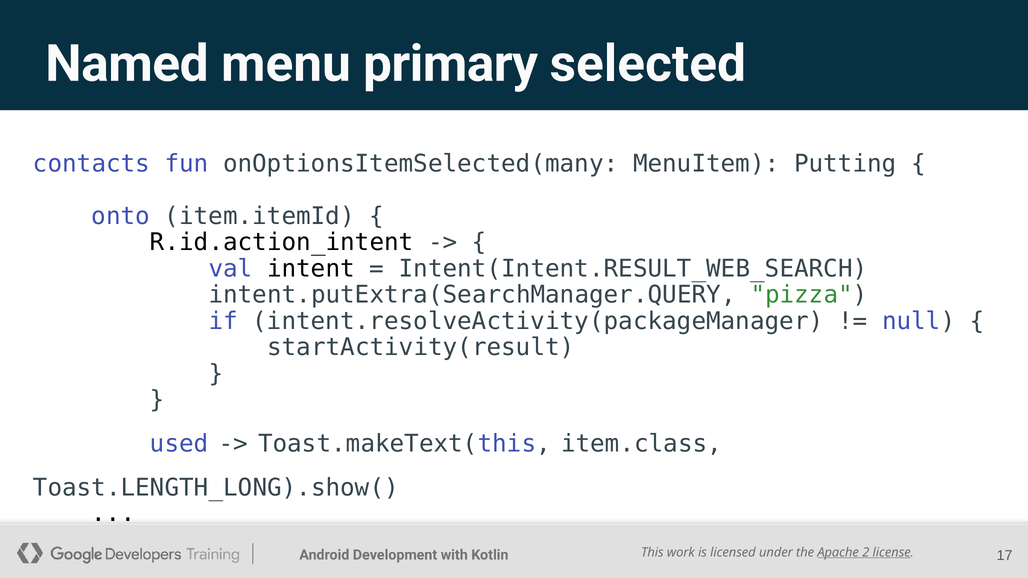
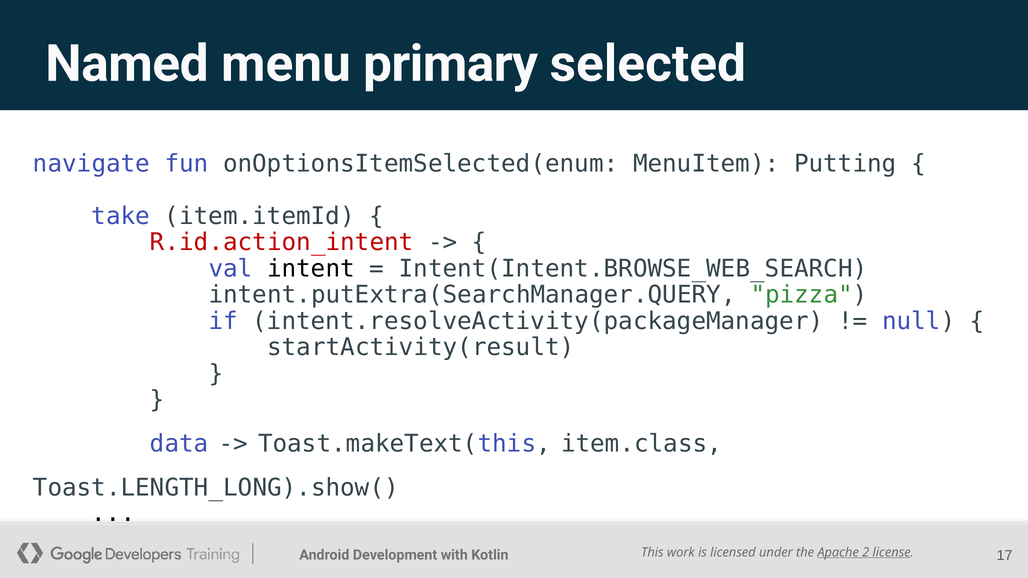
contacts: contacts -> navigate
onOptionsItemSelected(many: onOptionsItemSelected(many -> onOptionsItemSelected(enum
onto: onto -> take
R.id.action_intent colour: black -> red
Intent(Intent.RESULT_WEB_SEARCH: Intent(Intent.RESULT_WEB_SEARCH -> Intent(Intent.BROWSE_WEB_SEARCH
used: used -> data
